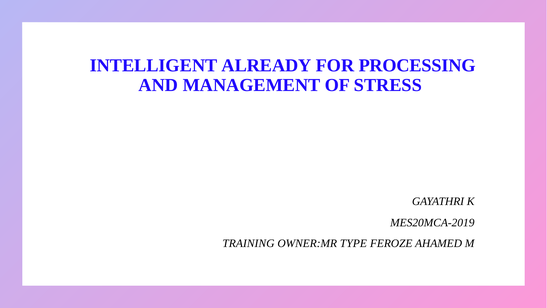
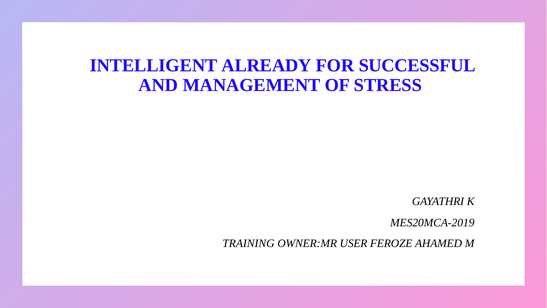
PROCESSING: PROCESSING -> SUCCESSFUL
TYPE: TYPE -> USER
